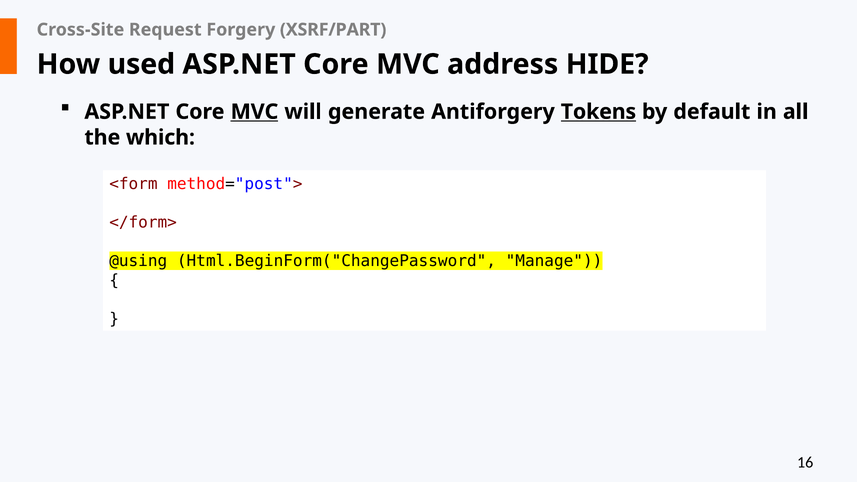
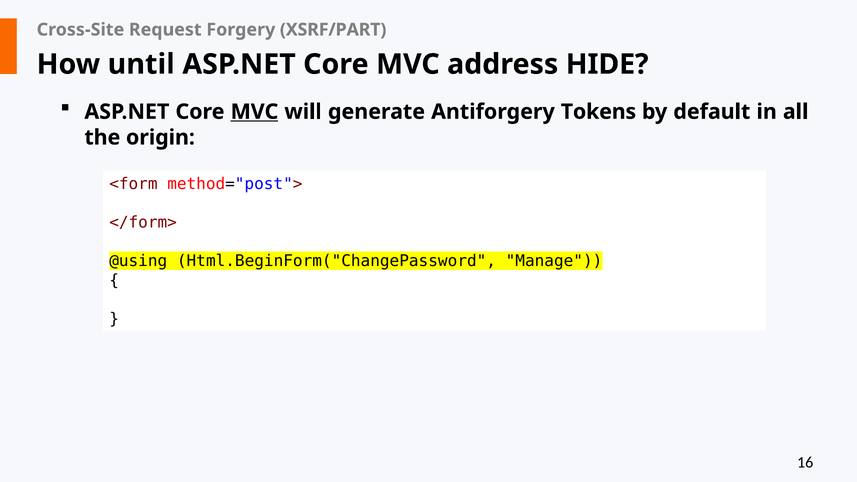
used: used -> until
Tokens underline: present -> none
which: which -> origin
